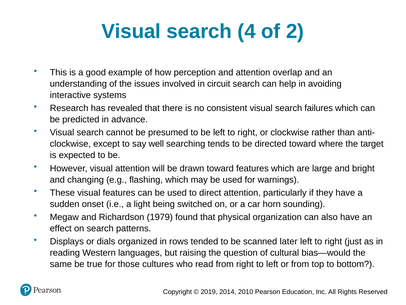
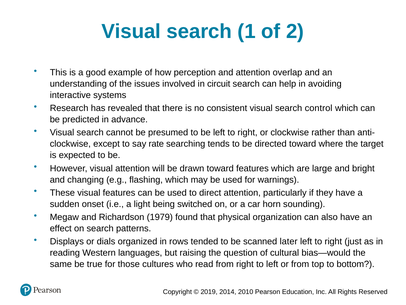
4: 4 -> 1
failures: failures -> control
well: well -> rate
